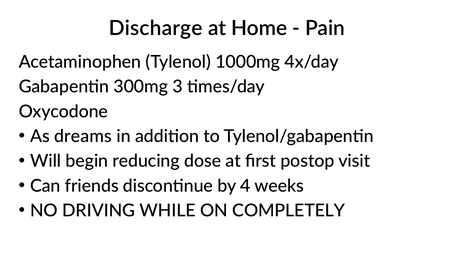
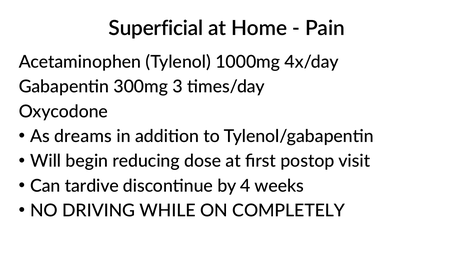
Discharge: Discharge -> Superficial
friends: friends -> tardive
